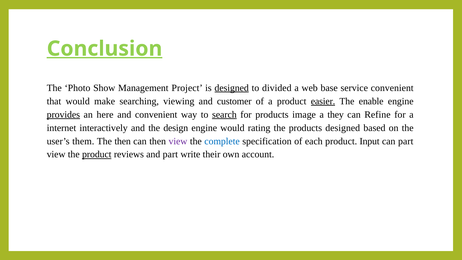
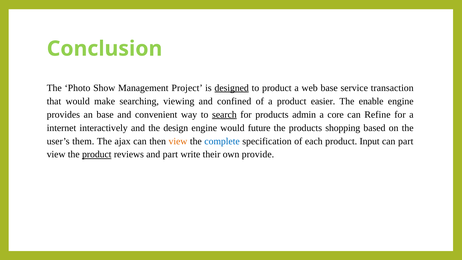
Conclusion underline: present -> none
to divided: divided -> product
service convenient: convenient -> transaction
customer: customer -> confined
easier underline: present -> none
provides underline: present -> none
an here: here -> base
image: image -> admin
they: they -> core
rating: rating -> future
products designed: designed -> shopping
The then: then -> ajax
view at (178, 141) colour: purple -> orange
account: account -> provide
